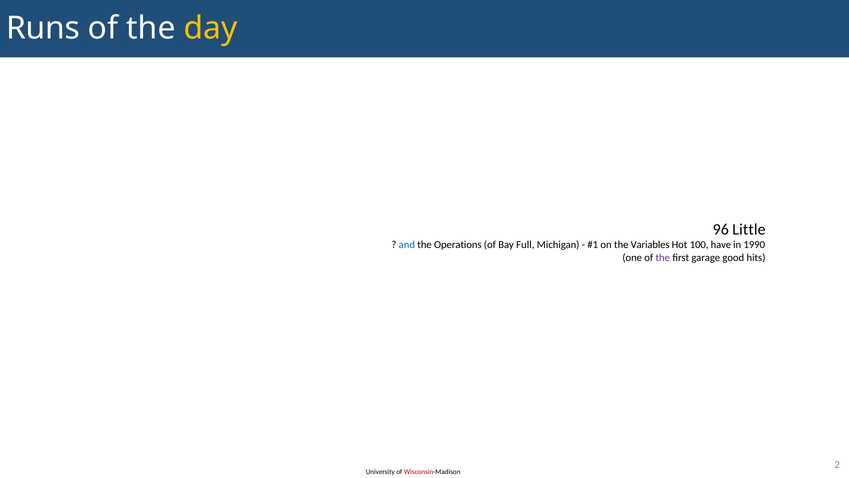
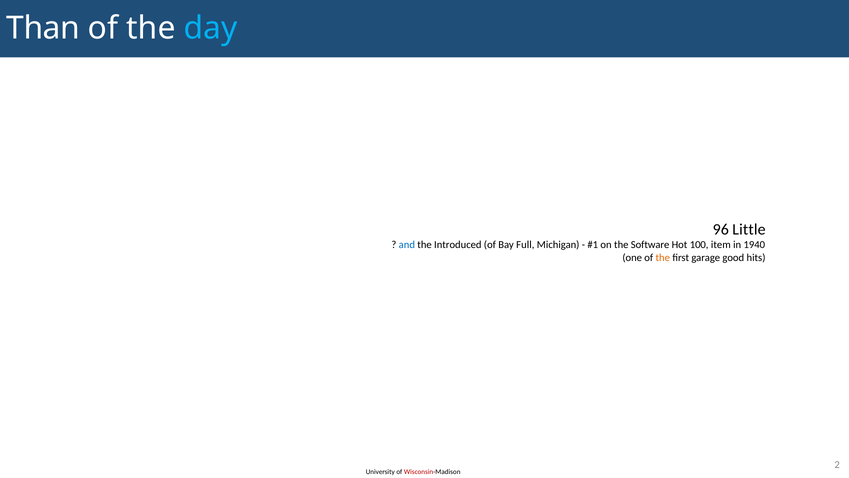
Runs: Runs -> Than
day colour: yellow -> light blue
Operations: Operations -> Introduced
Variables: Variables -> Software
have: have -> item
1990: 1990 -> 1940
the at (663, 257) colour: purple -> orange
